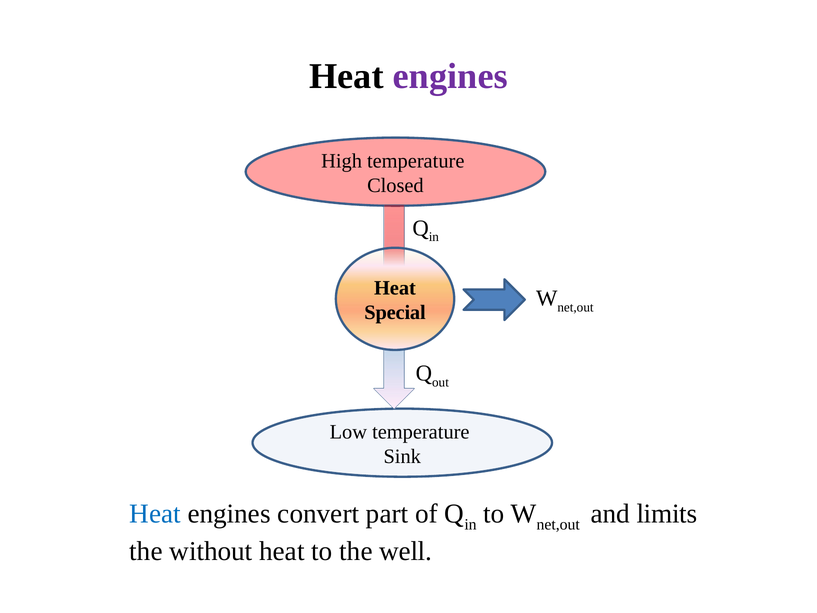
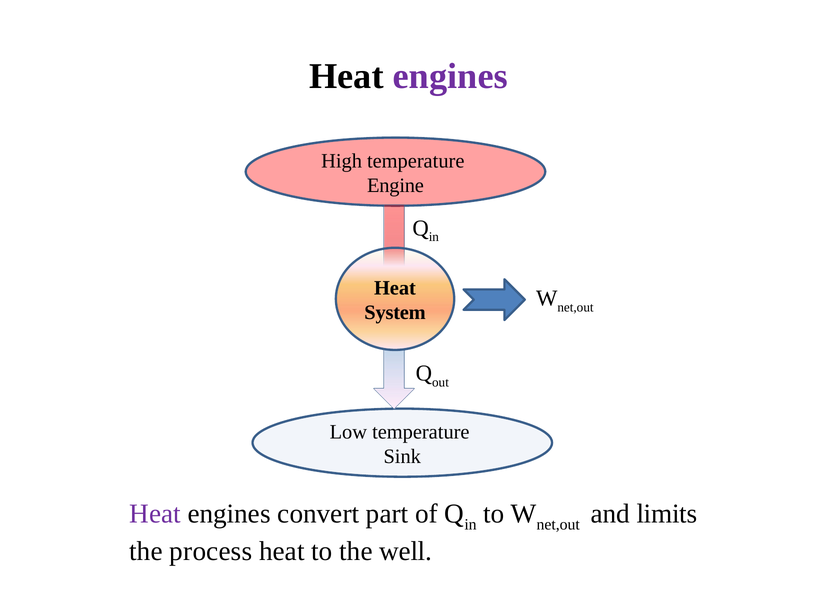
Closed: Closed -> Engine
Special: Special -> System
Heat at (155, 514) colour: blue -> purple
without: without -> process
